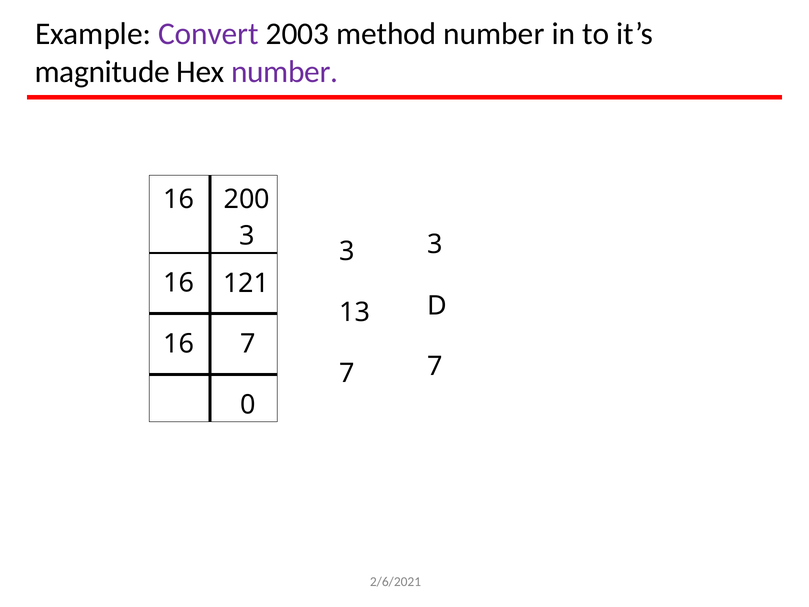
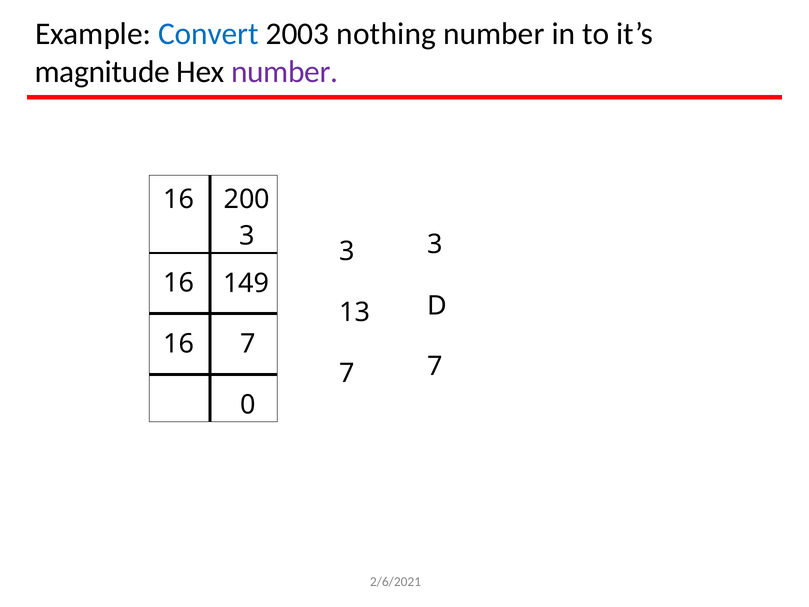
Convert colour: purple -> blue
method: method -> nothing
121: 121 -> 149
